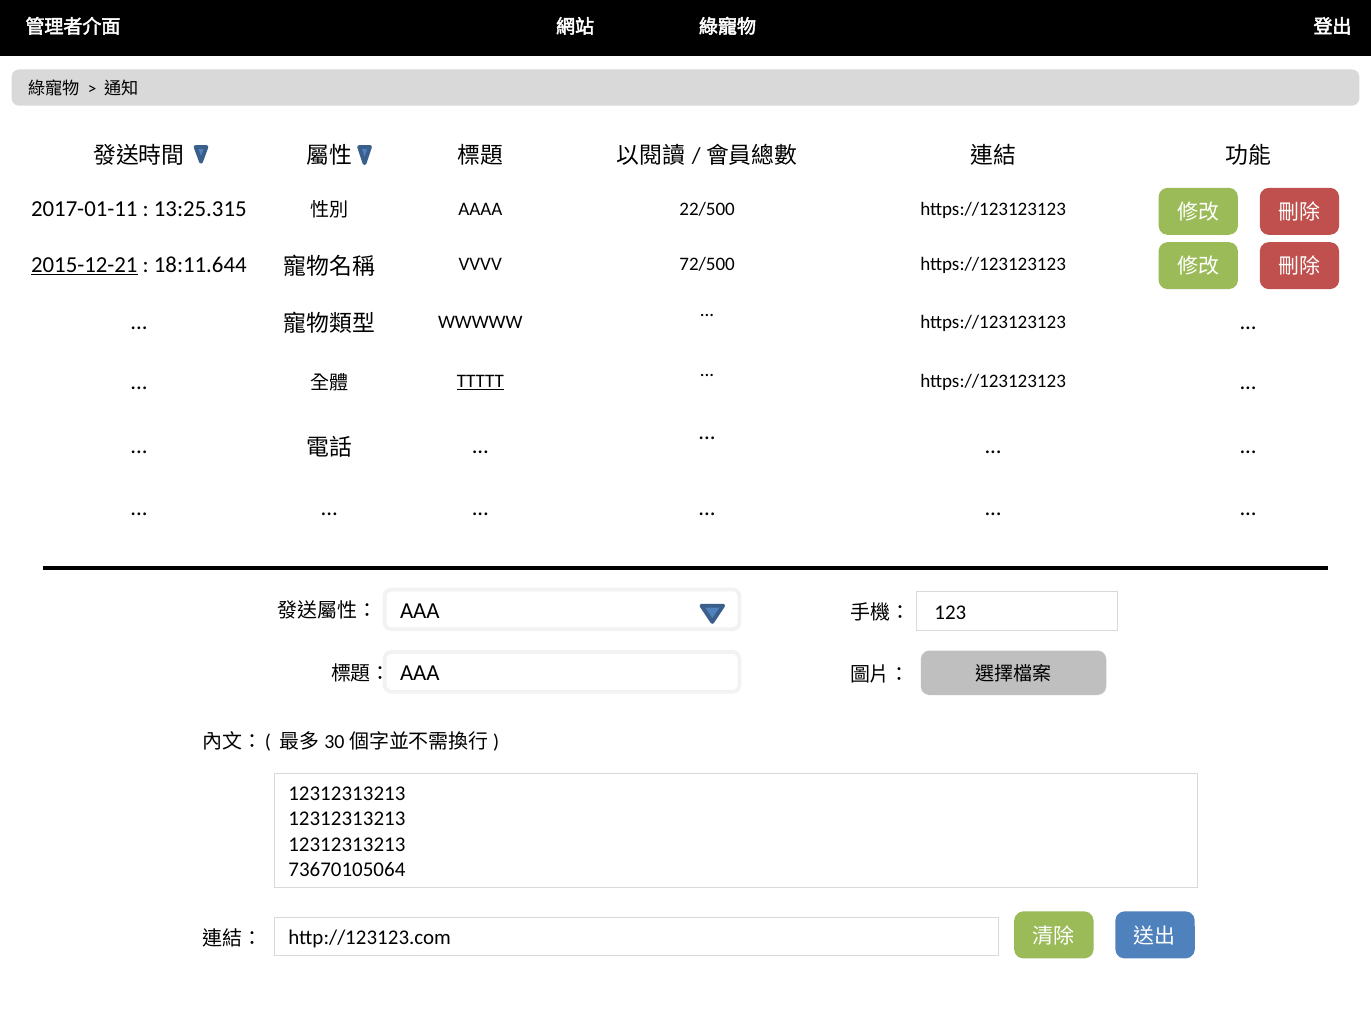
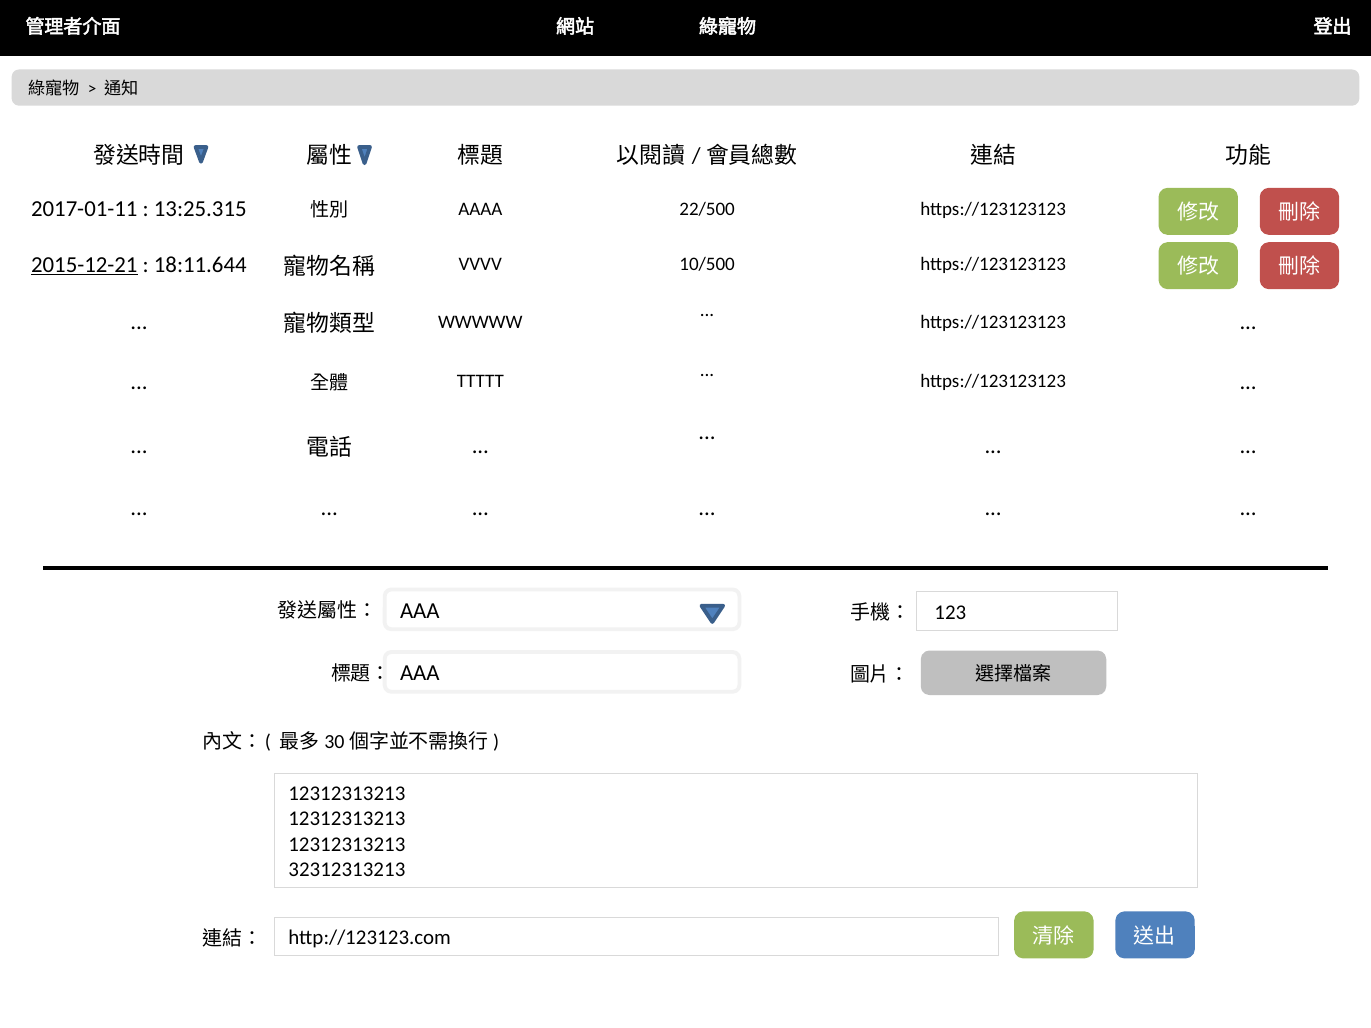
72/500: 72/500 -> 10/500
TTTTT underline: present -> none
73670105064: 73670105064 -> 32312313213
